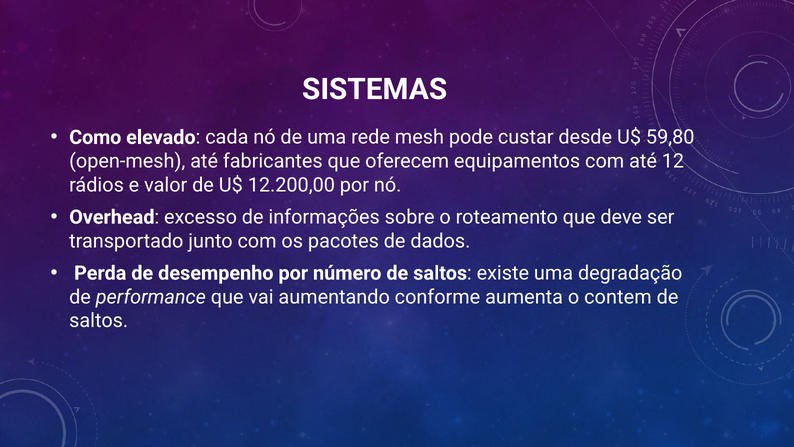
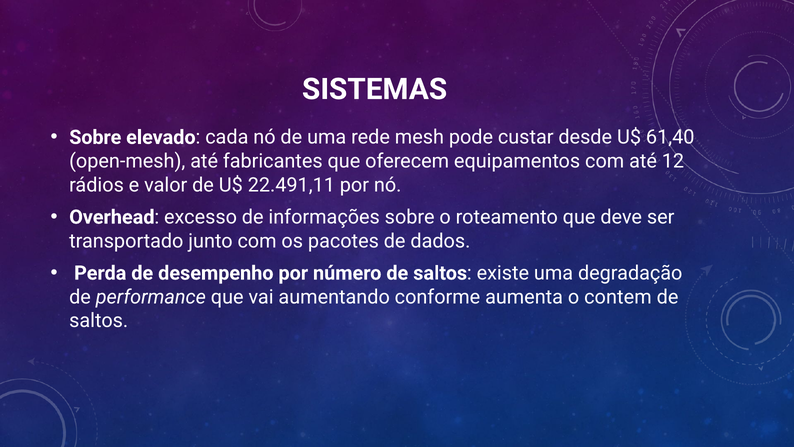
Como at (95, 137): Como -> Sobre
59,80: 59,80 -> 61,40
12.200,00: 12.200,00 -> 22.491,11
